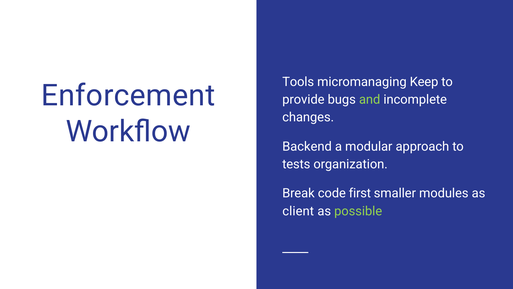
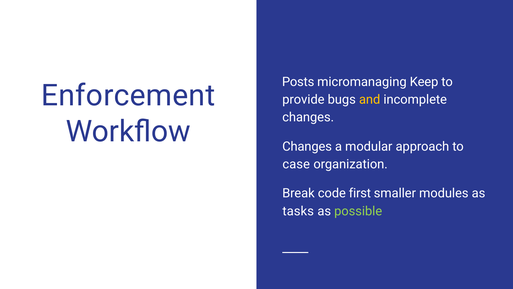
Tools: Tools -> Posts
and colour: light green -> yellow
Backend at (307, 146): Backend -> Changes
tests: tests -> case
client: client -> tasks
